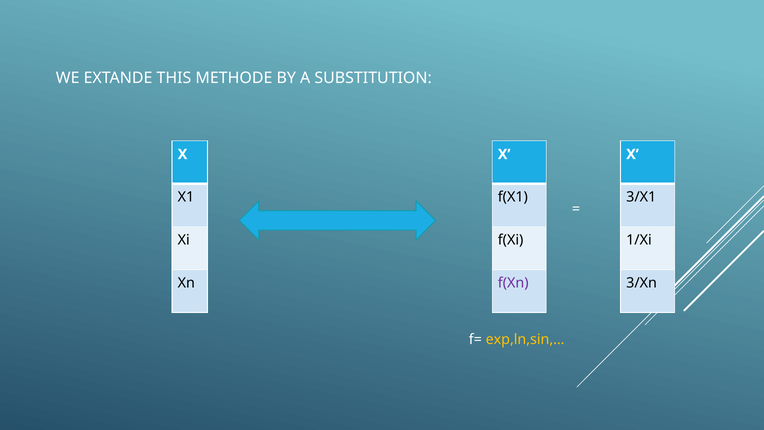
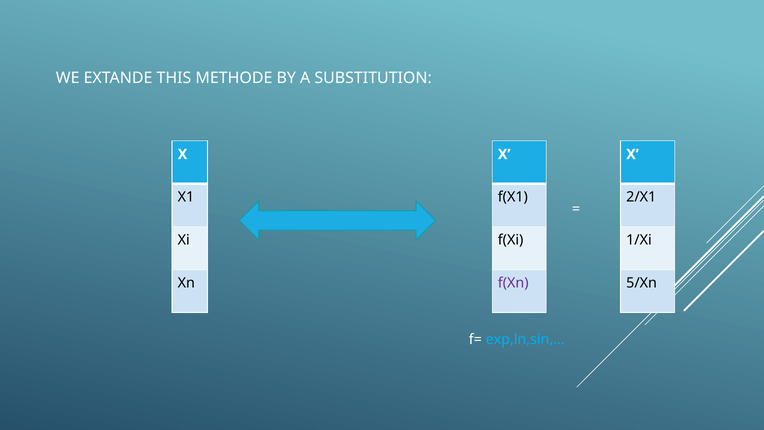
3/X1: 3/X1 -> 2/X1
3/Xn: 3/Xn -> 5/Xn
exp,ln,sin,… colour: yellow -> light blue
